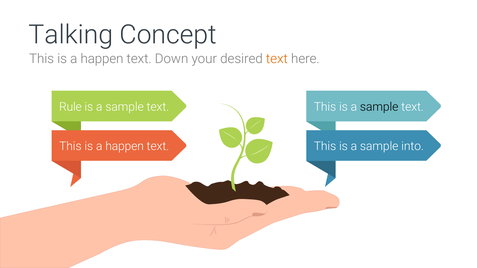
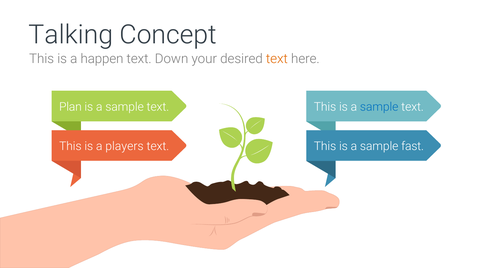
Rule: Rule -> Plan
sample at (379, 107) colour: black -> blue
happen at (125, 146): happen -> players
into: into -> fast
